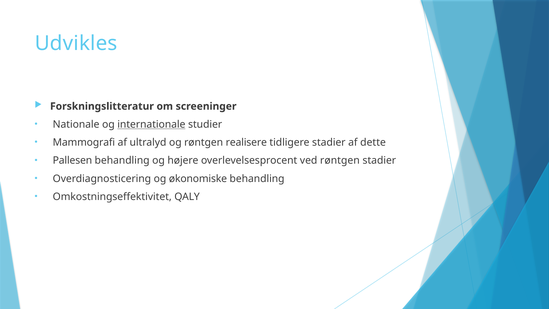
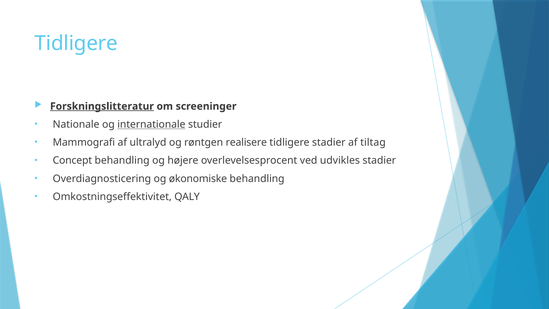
Udvikles at (76, 43): Udvikles -> Tidligere
Forskningslitteratur underline: none -> present
dette: dette -> tiltag
Pallesen: Pallesen -> Concept
ved røntgen: røntgen -> udvikles
